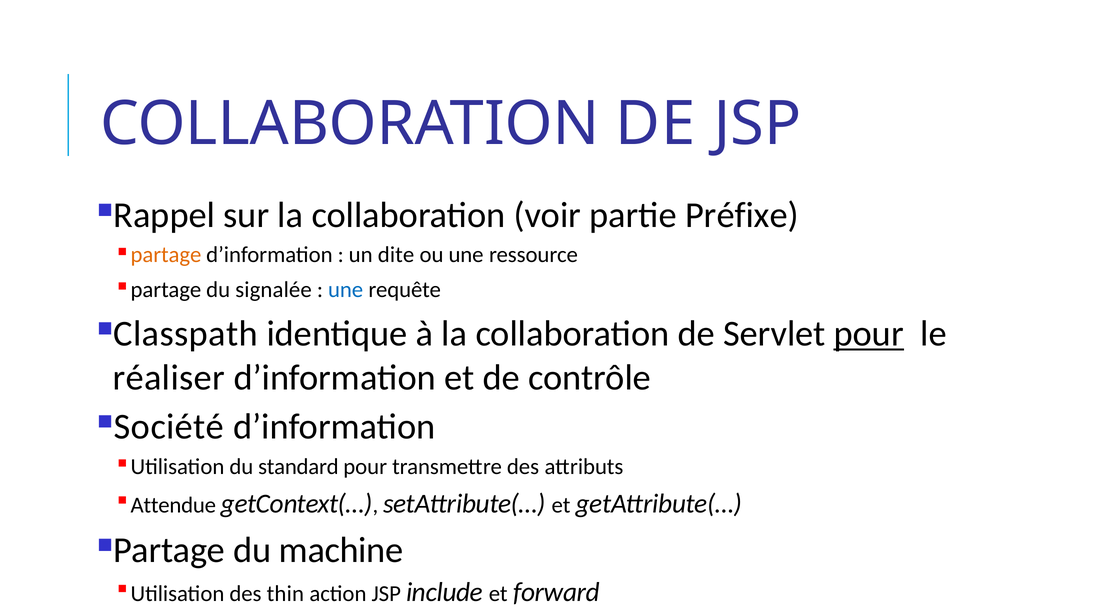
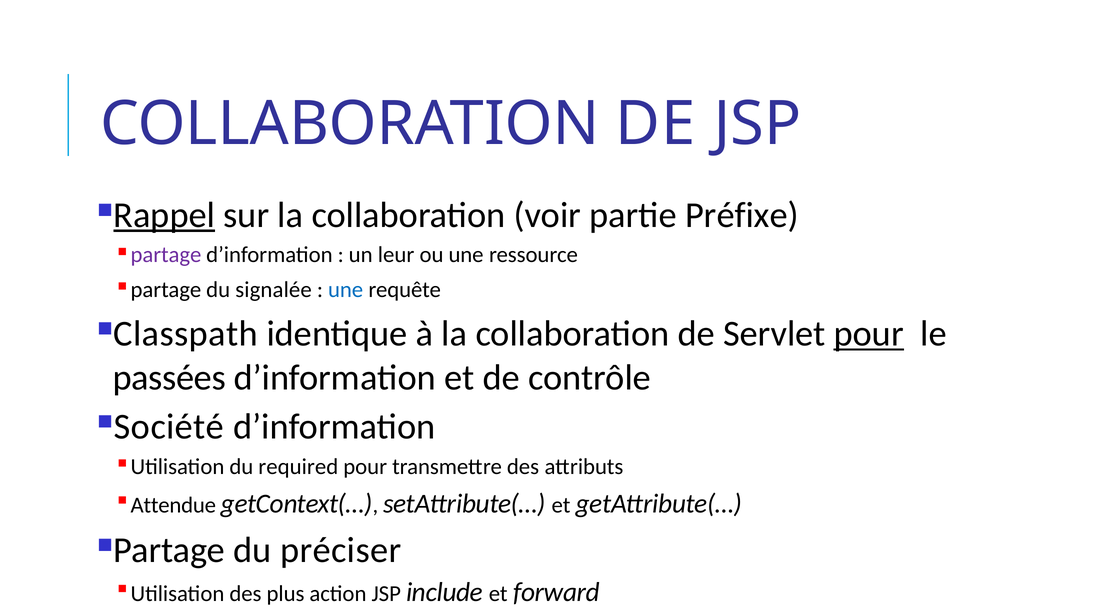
Rappel underline: none -> present
partage at (166, 255) colour: orange -> purple
dite: dite -> leur
réaliser: réaliser -> passées
standard: standard -> required
machine: machine -> préciser
thin: thin -> plus
